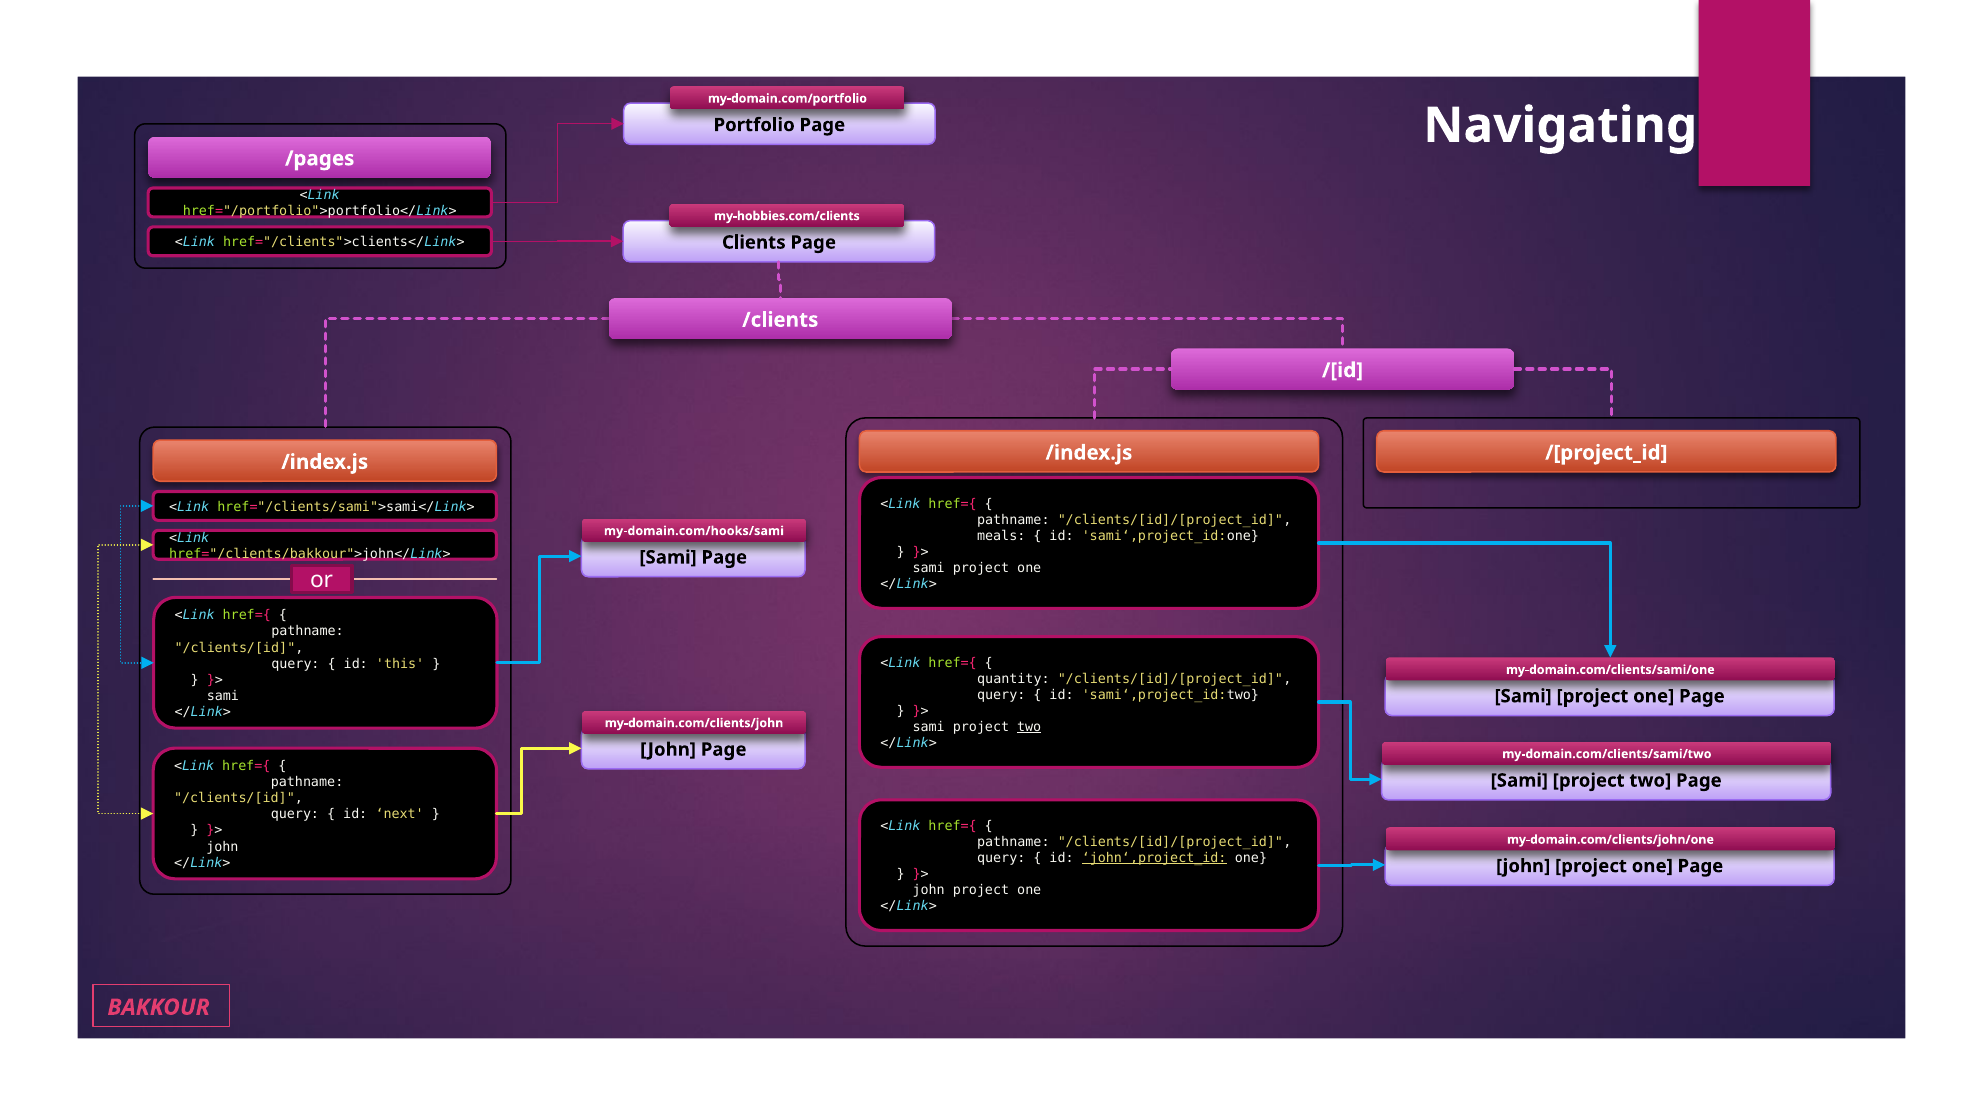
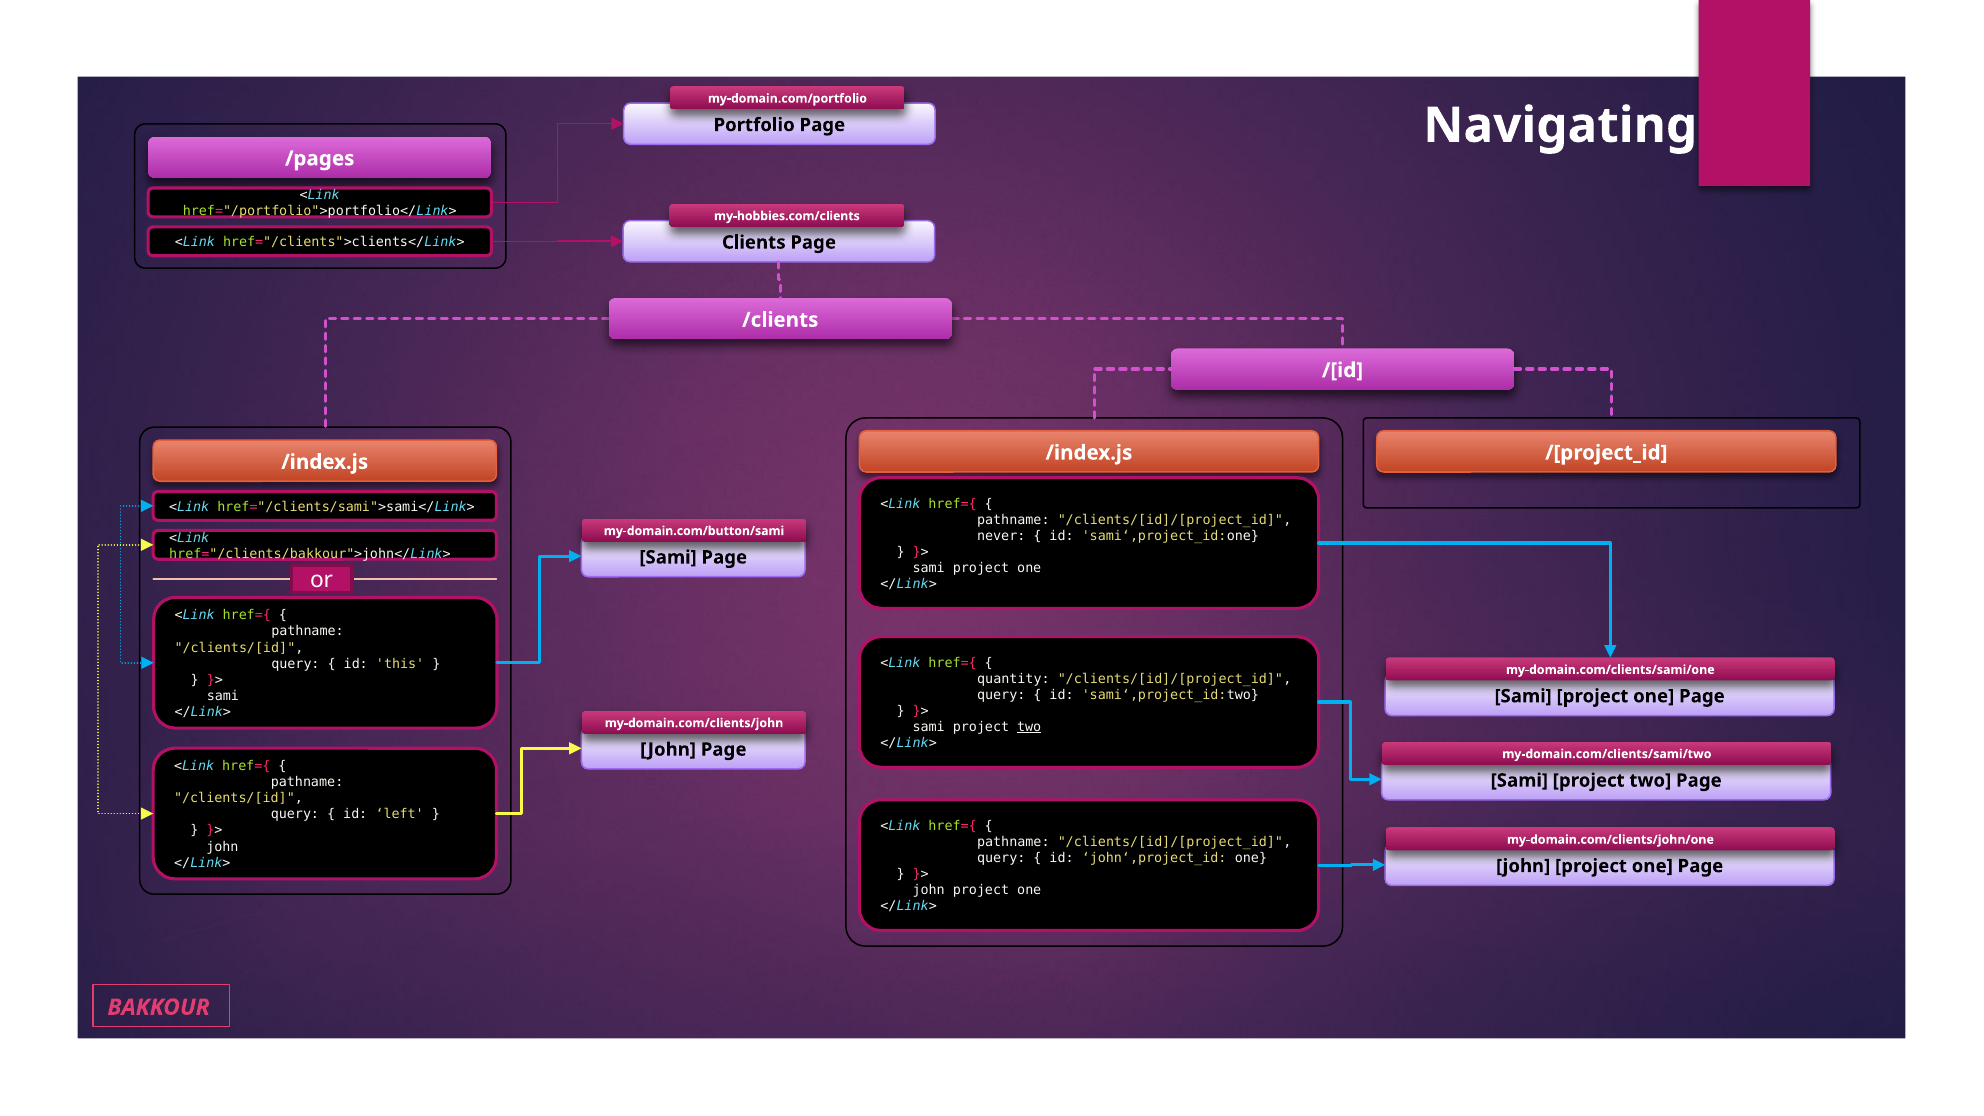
my-domain.com/hooks/sami: my-domain.com/hooks/sami -> my-domain.com/button/sami
meals: meals -> never
next: next -> left
john‘,project_id underline: present -> none
